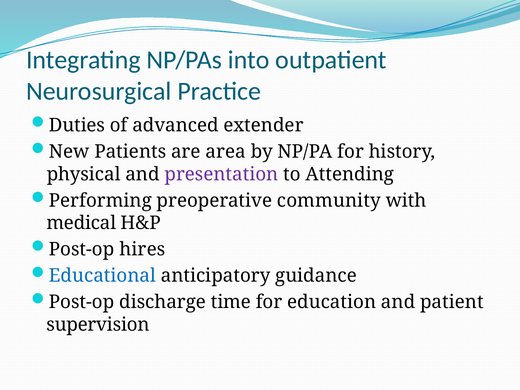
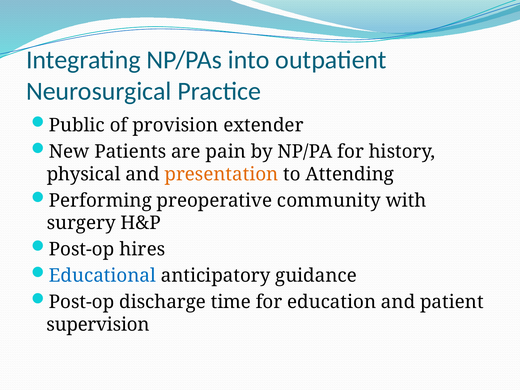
Duties: Duties -> Public
advanced: advanced -> provision
area: area -> pain
presentation colour: purple -> orange
medical: medical -> surgery
